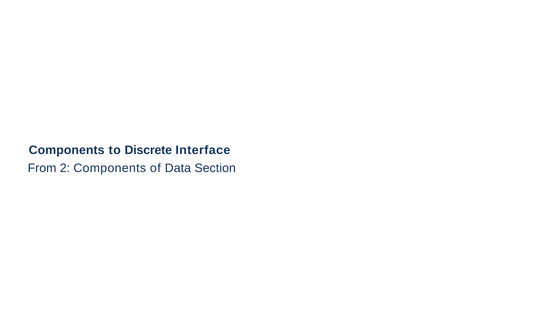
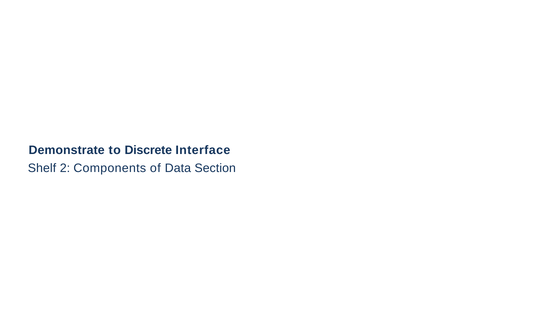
Components at (67, 150): Components -> Demonstrate
From: From -> Shelf
